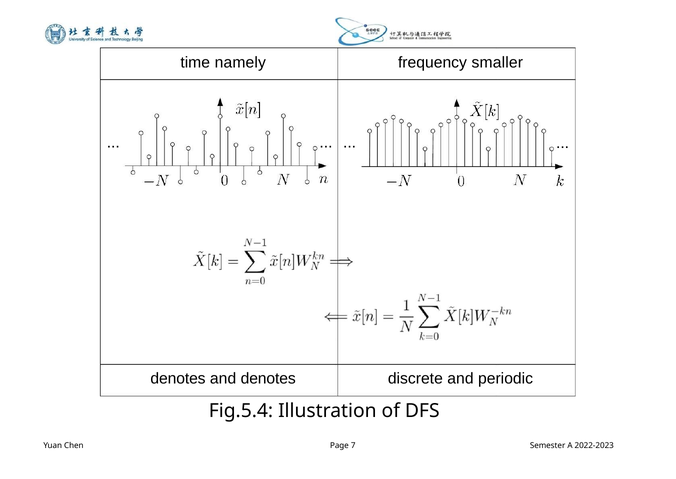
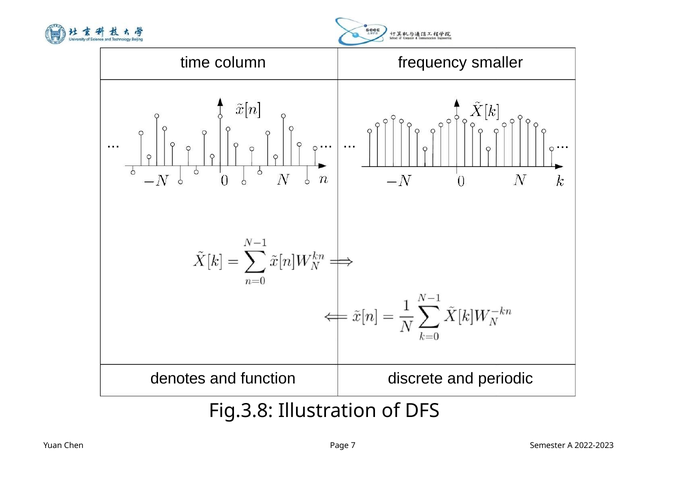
namely: namely -> column
and denotes: denotes -> function
Fig.5.4: Fig.5.4 -> Fig.3.8
